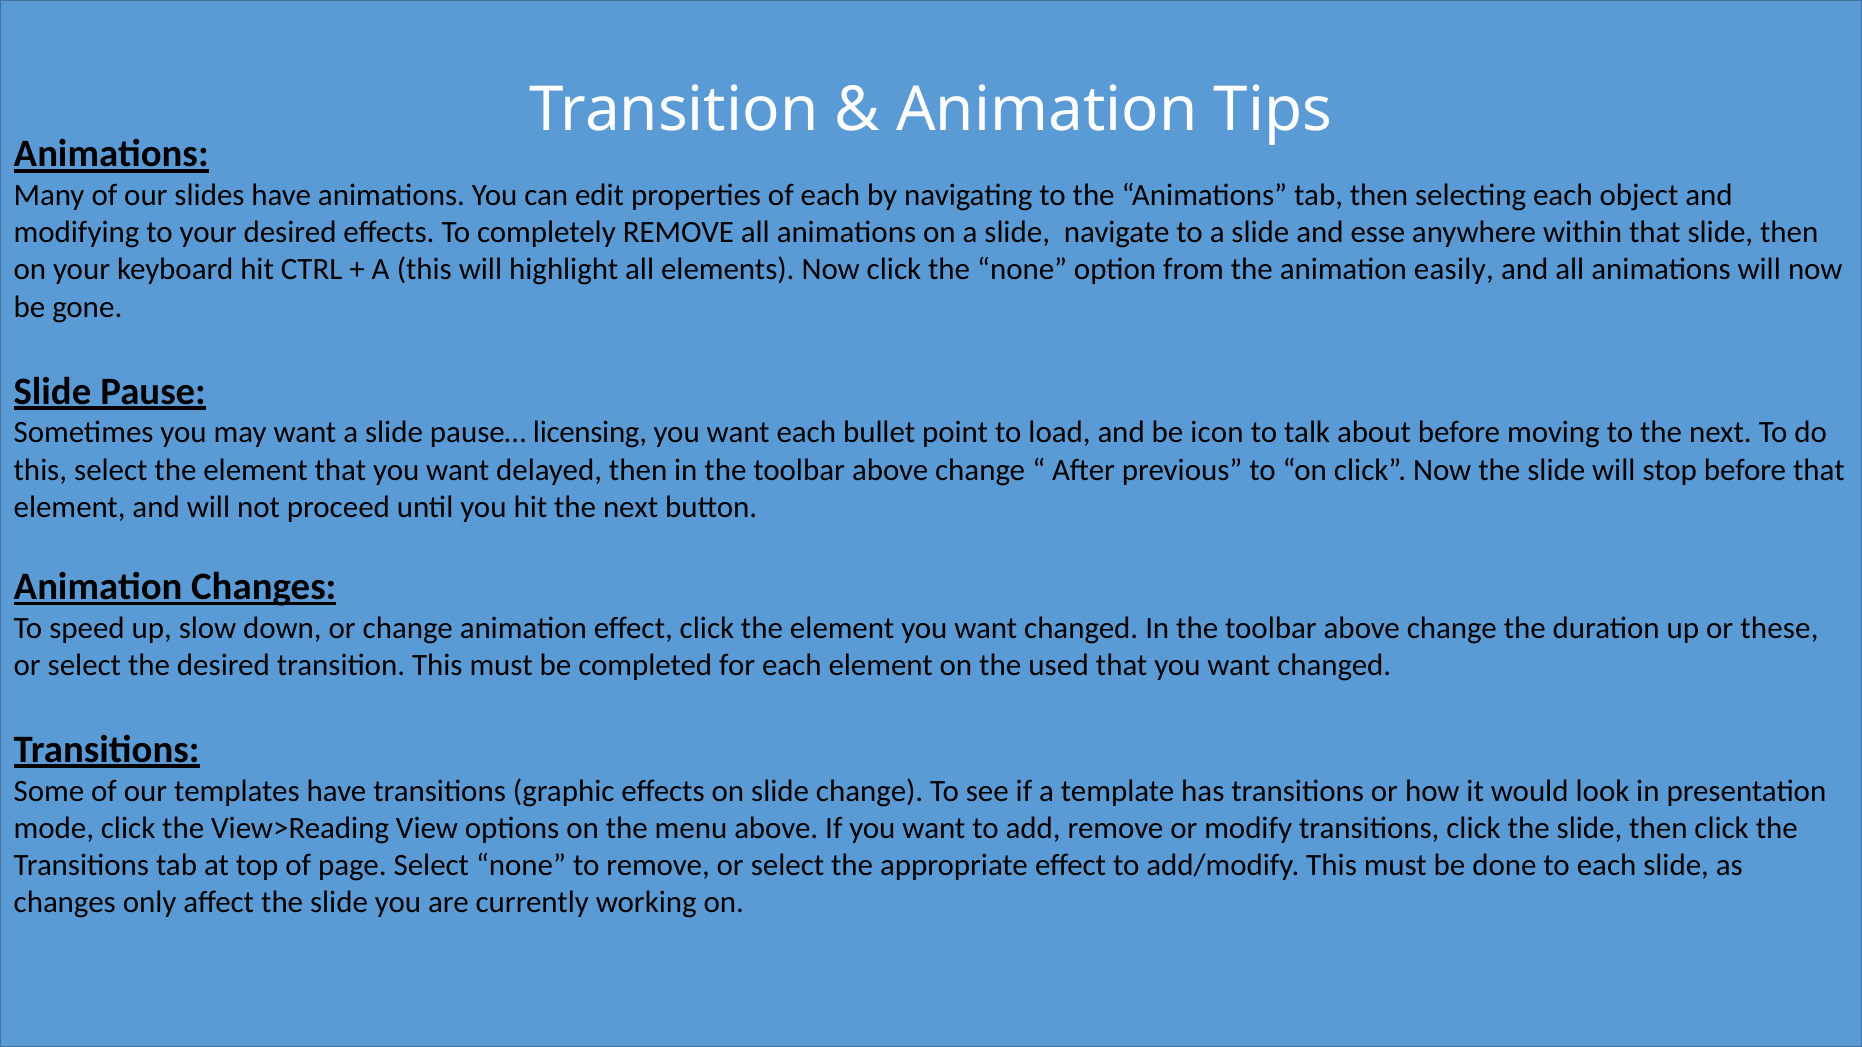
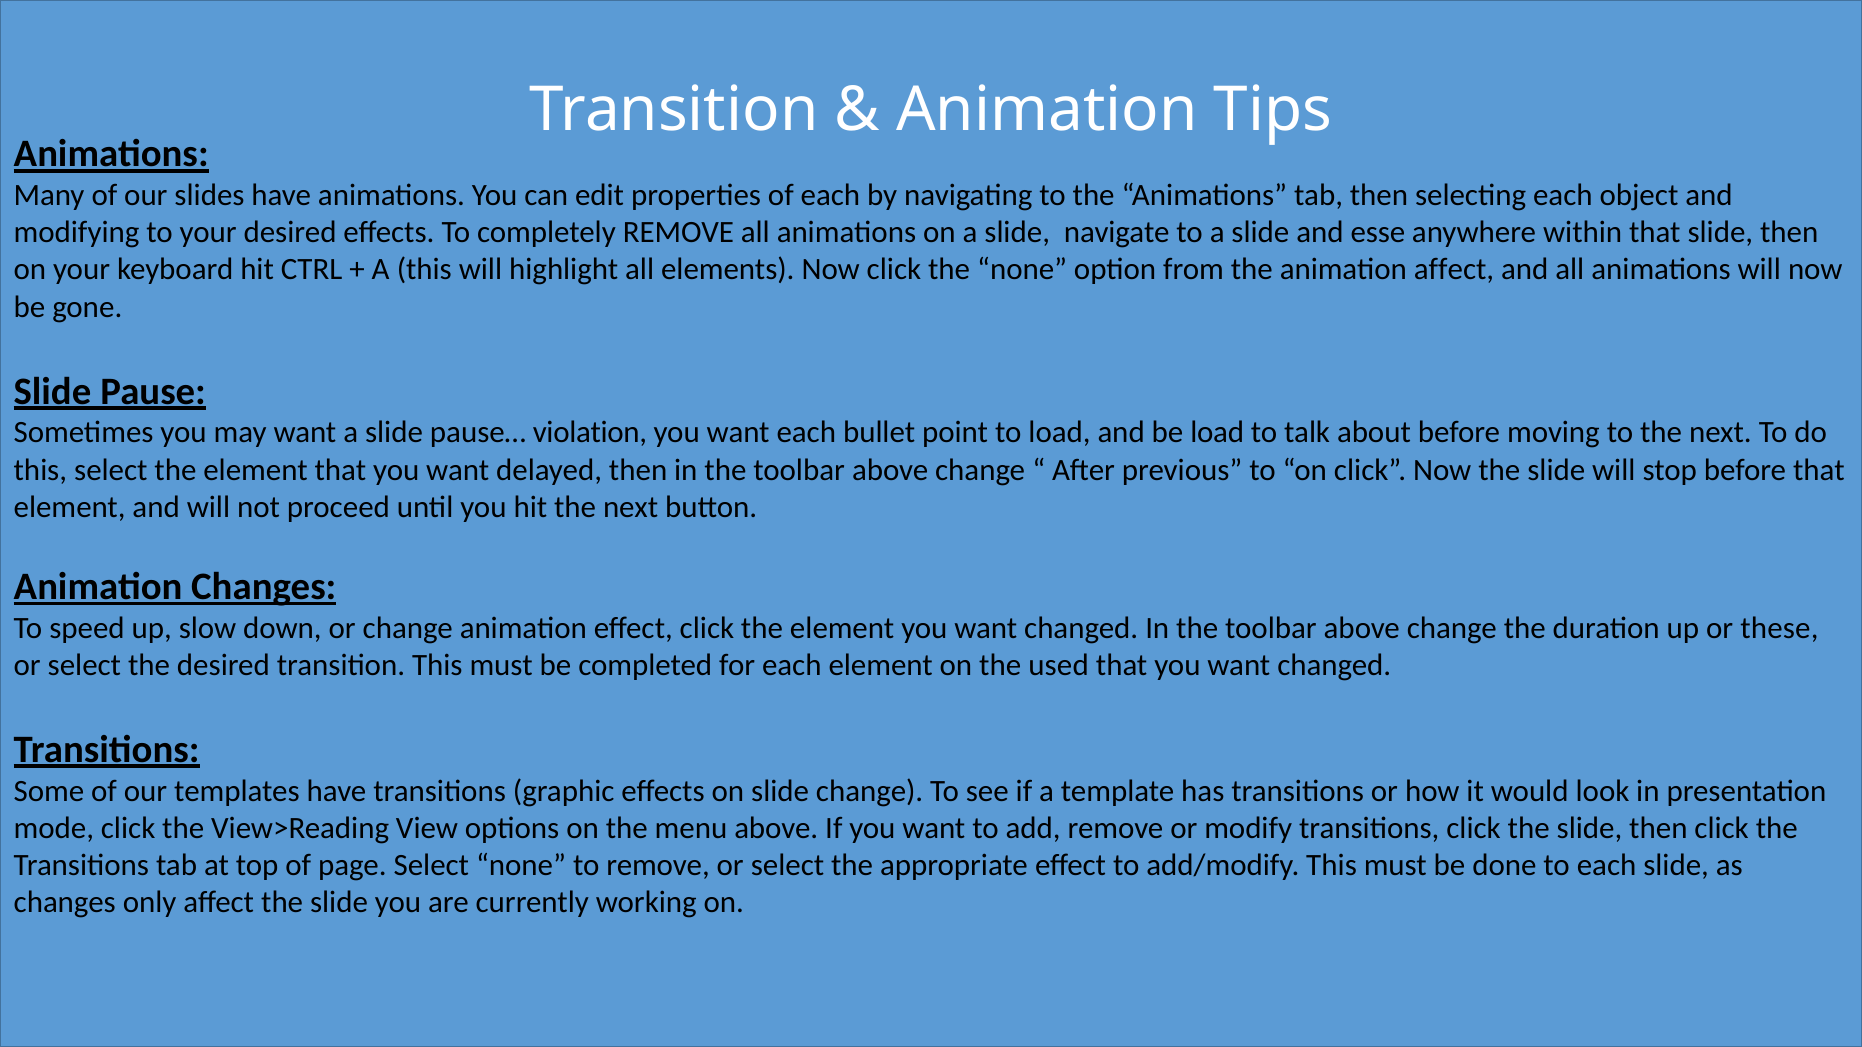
animation easily: easily -> affect
licensing: licensing -> violation
be icon: icon -> load
